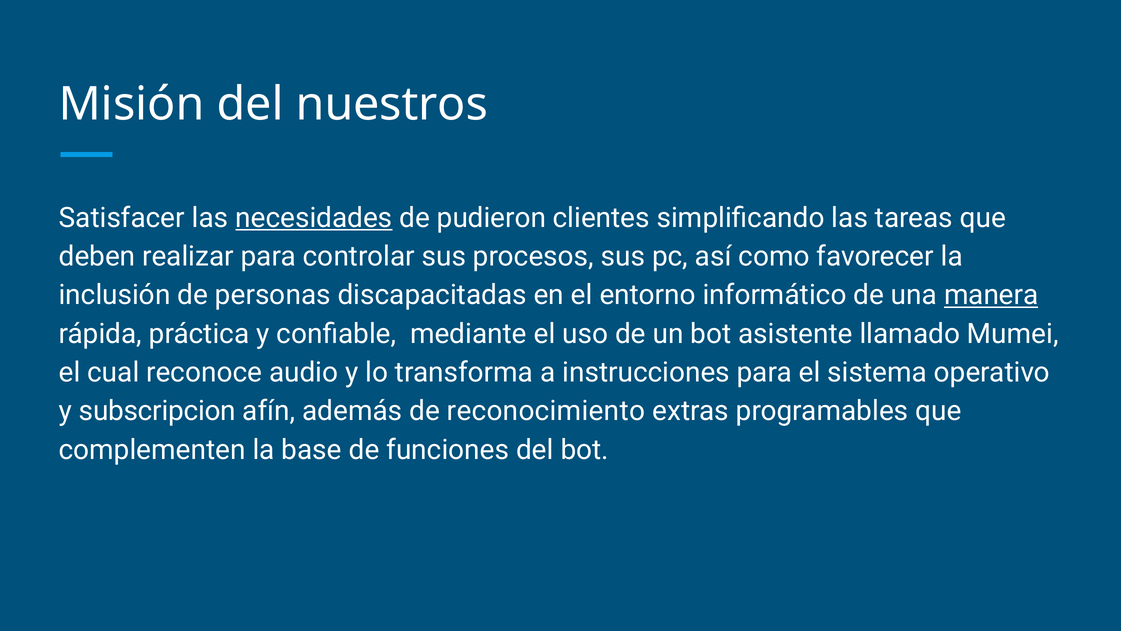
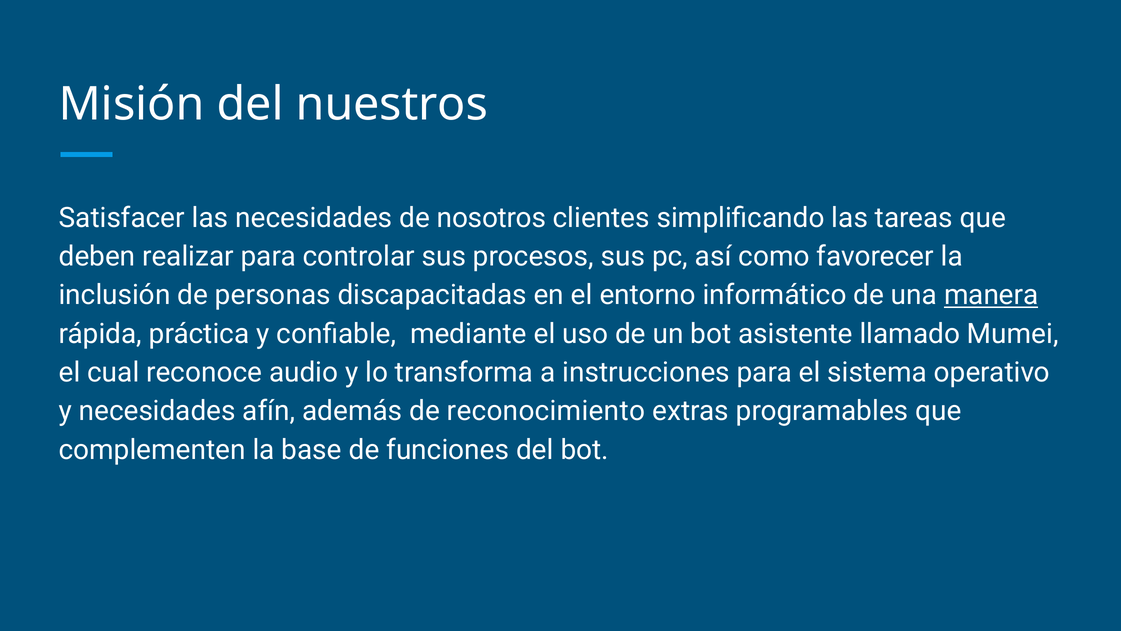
necesidades at (314, 218) underline: present -> none
pudieron: pudieron -> nosotros
y subscripcion: subscripcion -> necesidades
